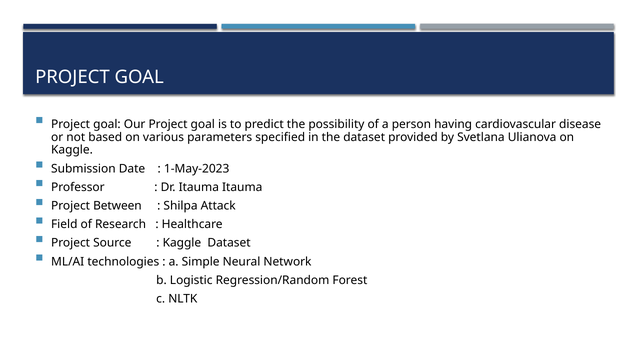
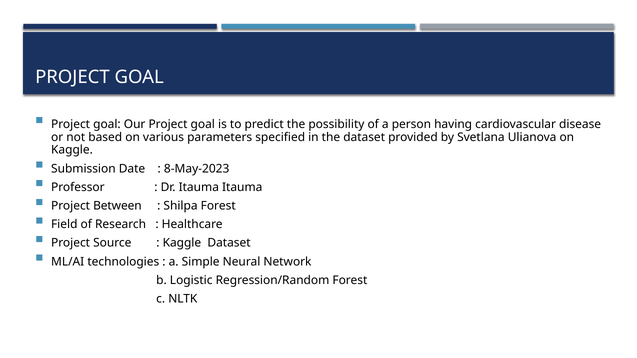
1-May-2023: 1-May-2023 -> 8-May-2023
Shilpa Attack: Attack -> Forest
